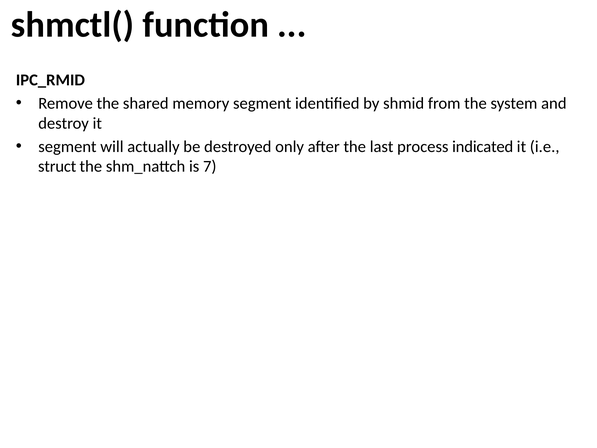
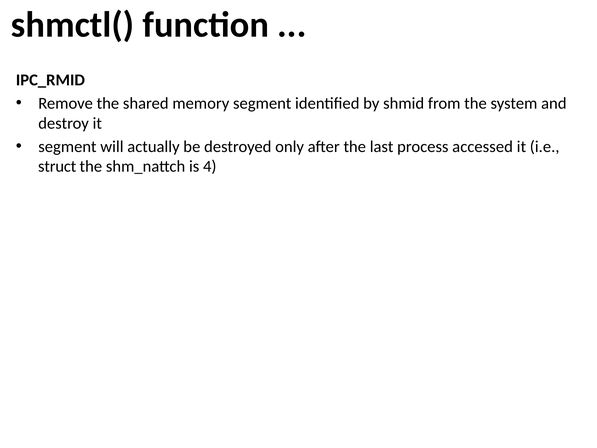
indicated: indicated -> accessed
7: 7 -> 4
